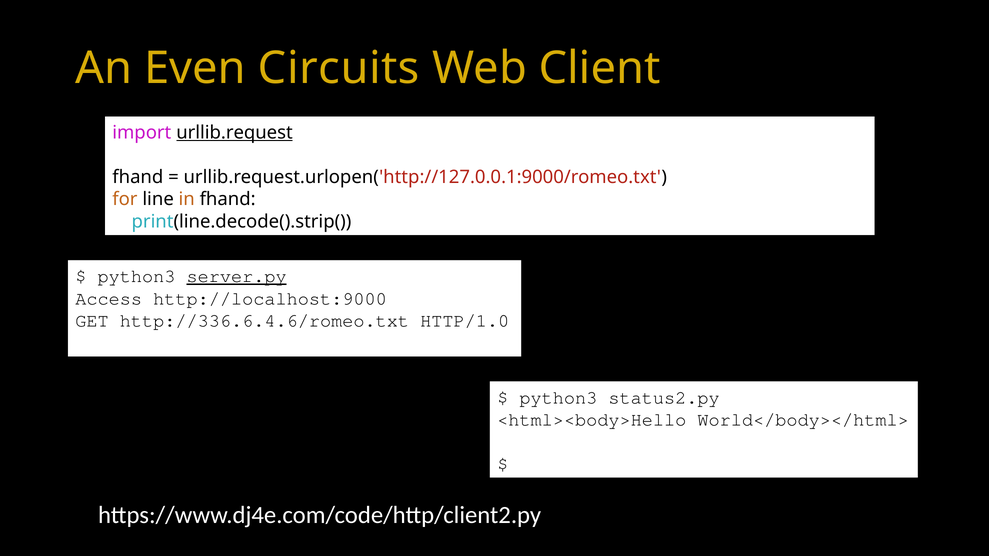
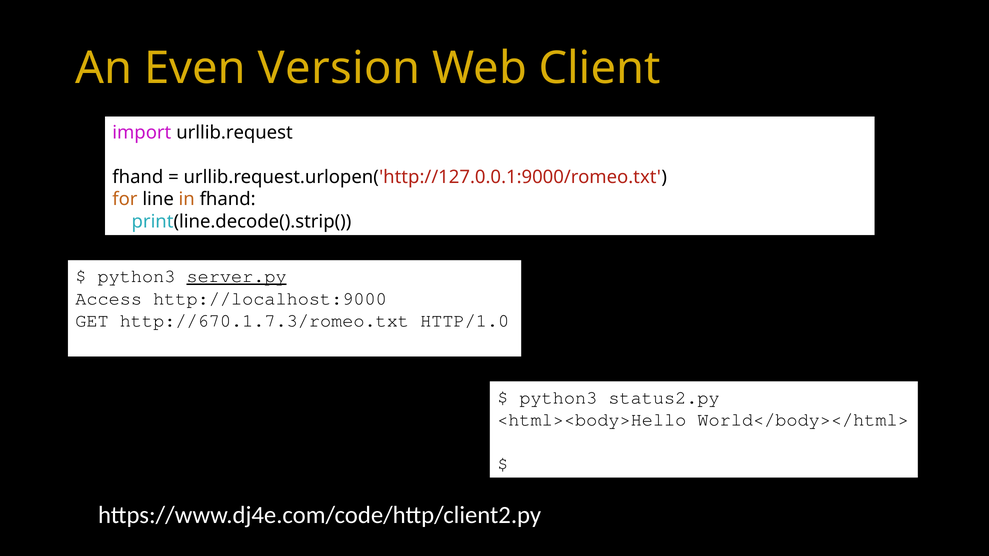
Circuits: Circuits -> Version
urllib.request underline: present -> none
http://336.6.4.6/romeo.txt: http://336.6.4.6/romeo.txt -> http://670.1.7.3/romeo.txt
